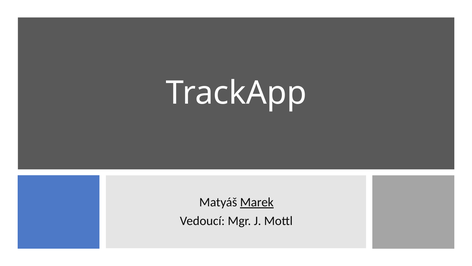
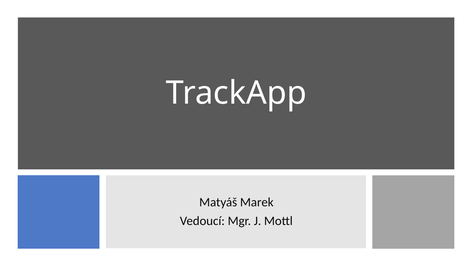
Marek underline: present -> none
